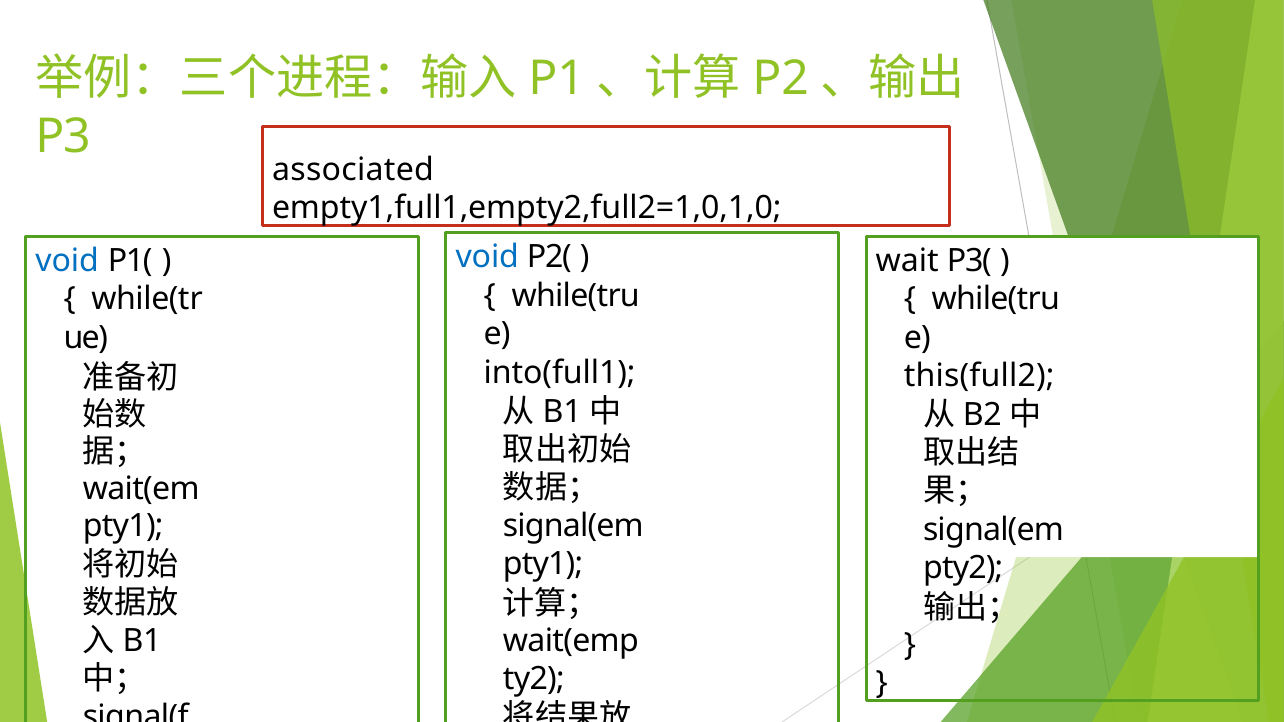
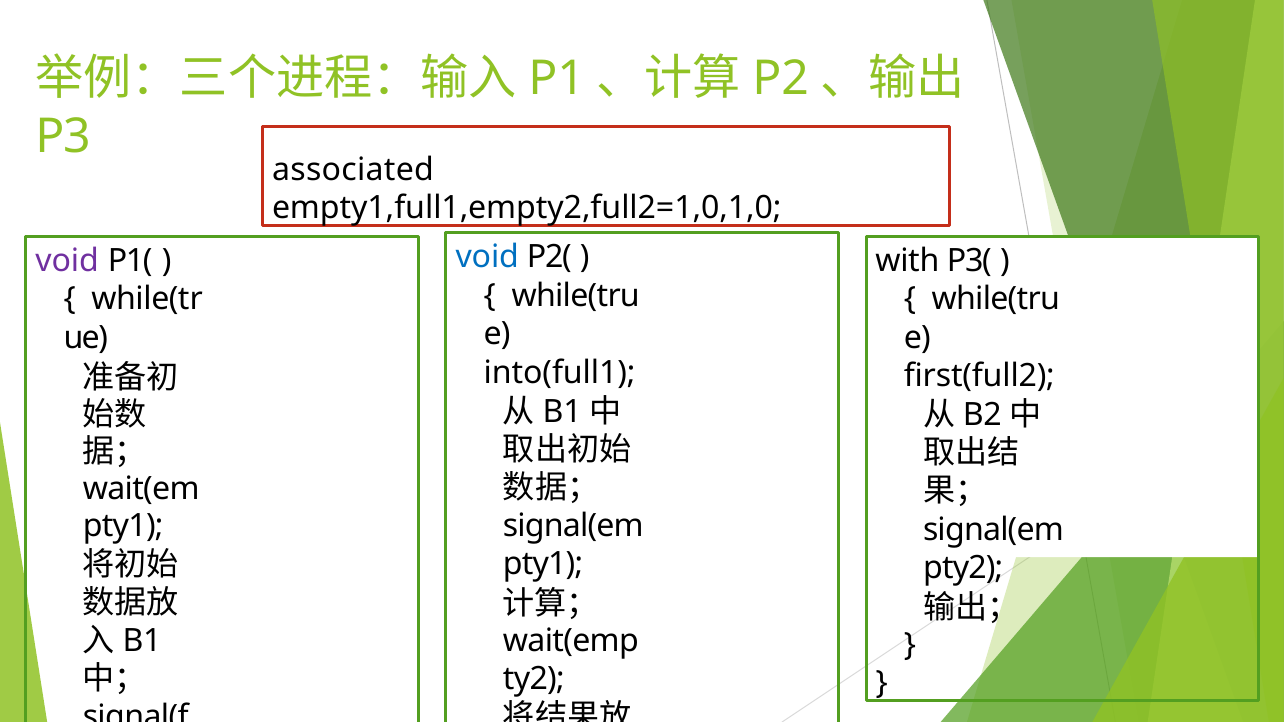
void at (67, 261) colour: blue -> purple
wait: wait -> with
this(full2: this(full2 -> first(full2
